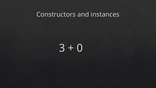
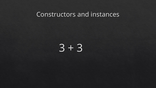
0 at (80, 48): 0 -> 3
